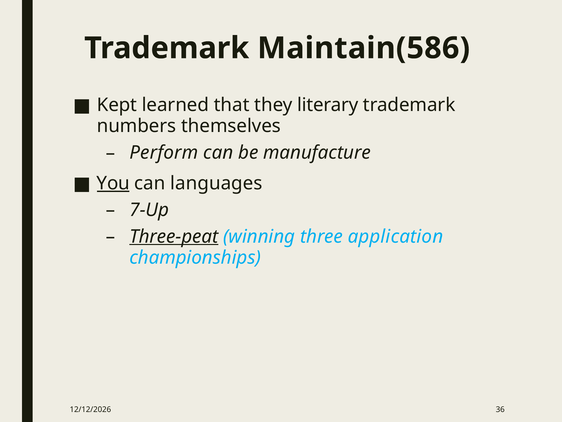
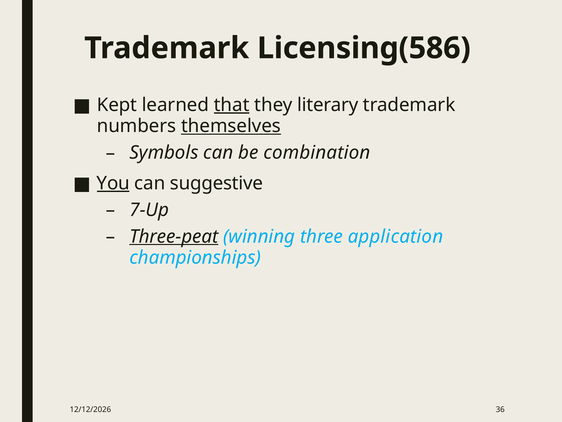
Maintain(586: Maintain(586 -> Licensing(586
that underline: none -> present
themselves underline: none -> present
Perform: Perform -> Symbols
manufacture: manufacture -> combination
languages: languages -> suggestive
